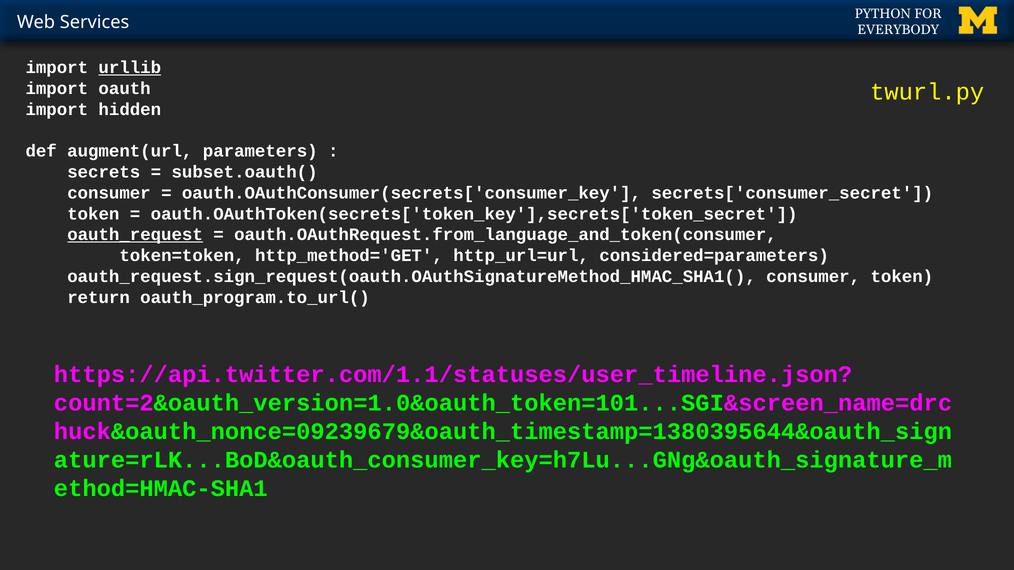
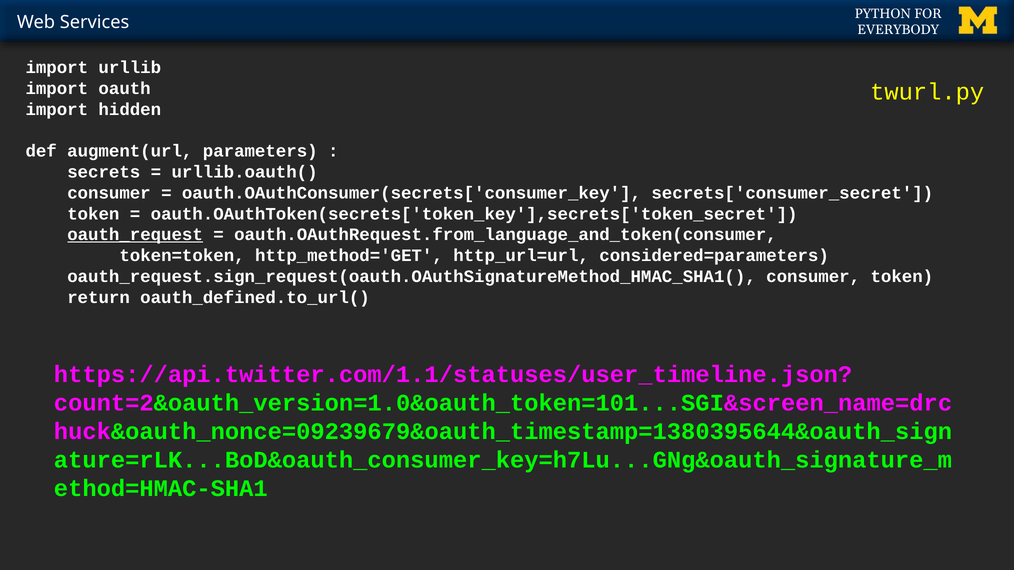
urllib underline: present -> none
subset.oauth(: subset.oauth( -> urllib.oauth(
oauth_program.to_url(: oauth_program.to_url( -> oauth_defined.to_url(
